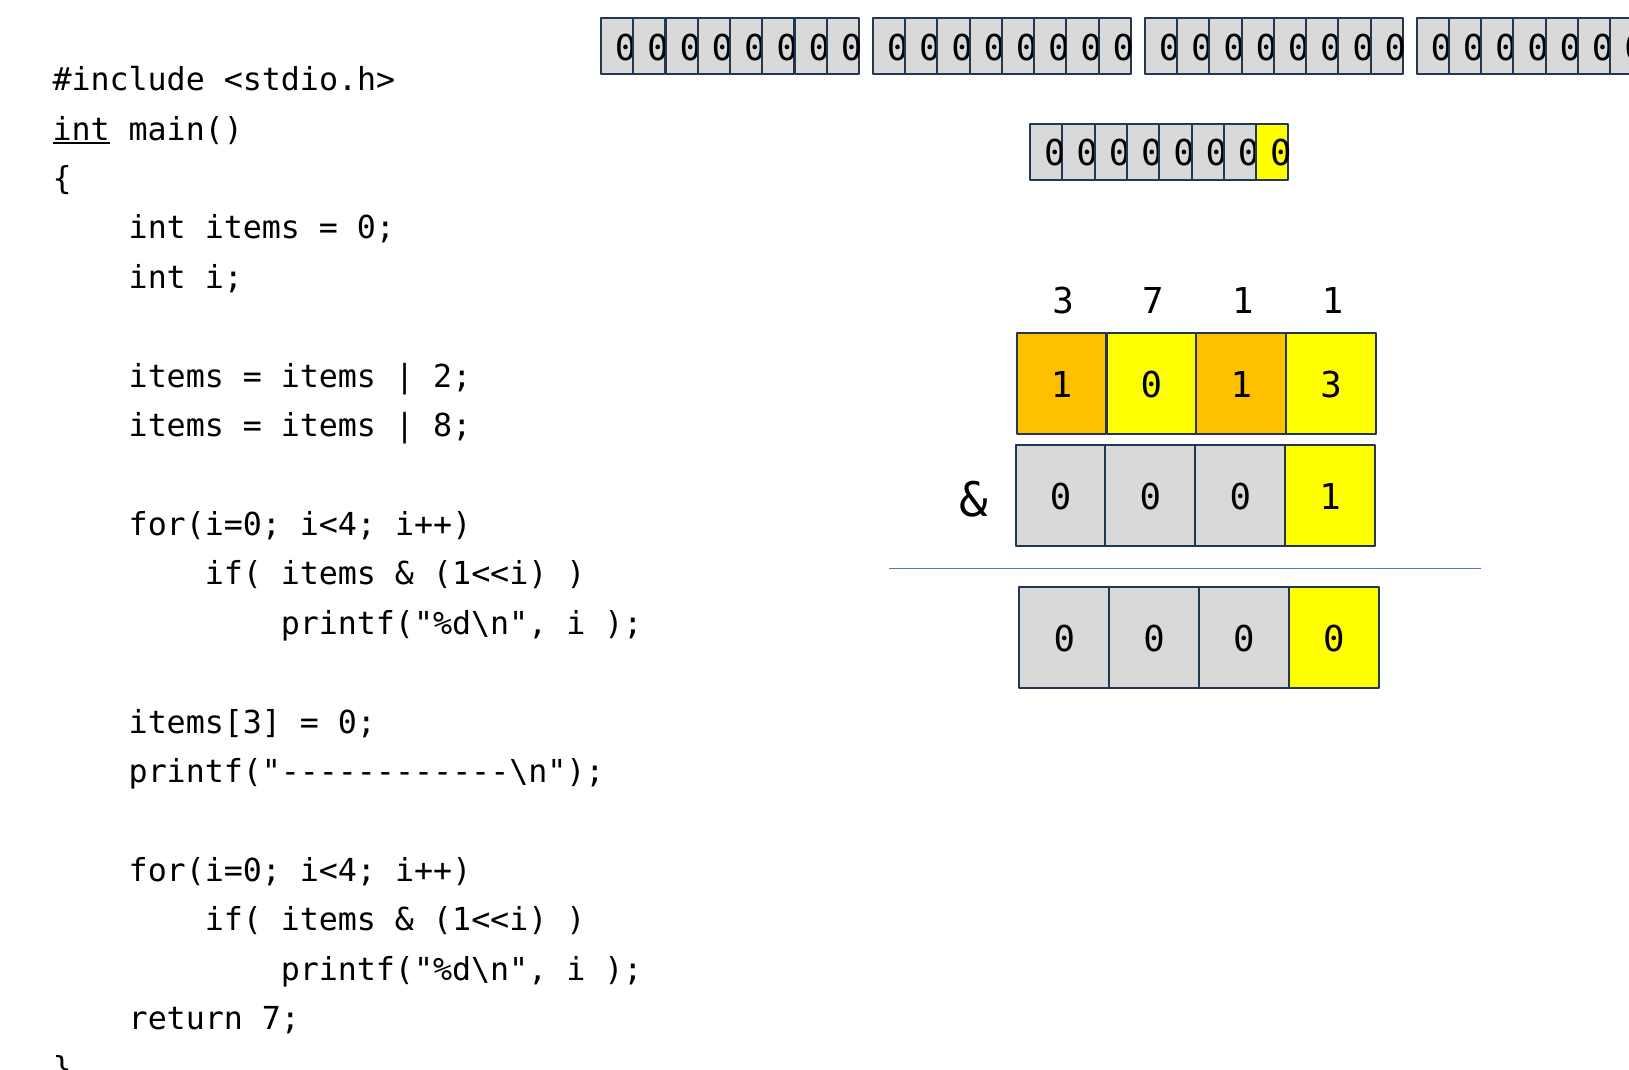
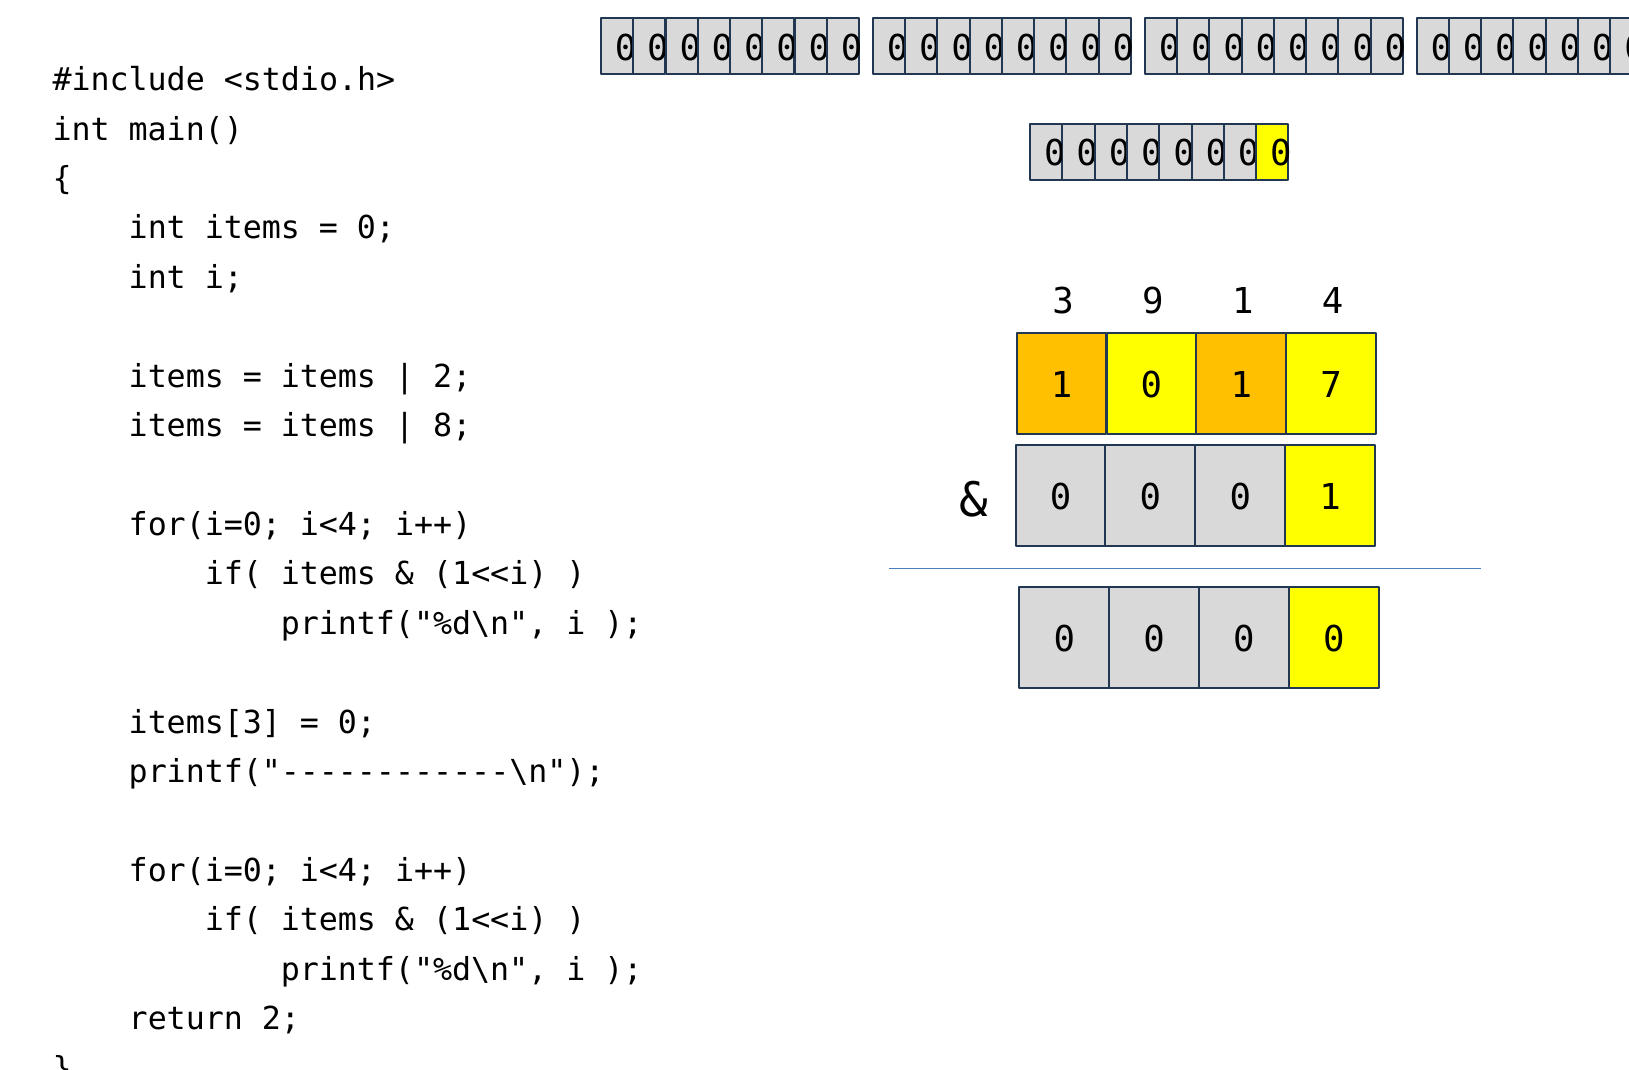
int at (81, 130) underline: present -> none
3 7: 7 -> 9
1 1: 1 -> 4
1 3: 3 -> 7
return 7: 7 -> 2
